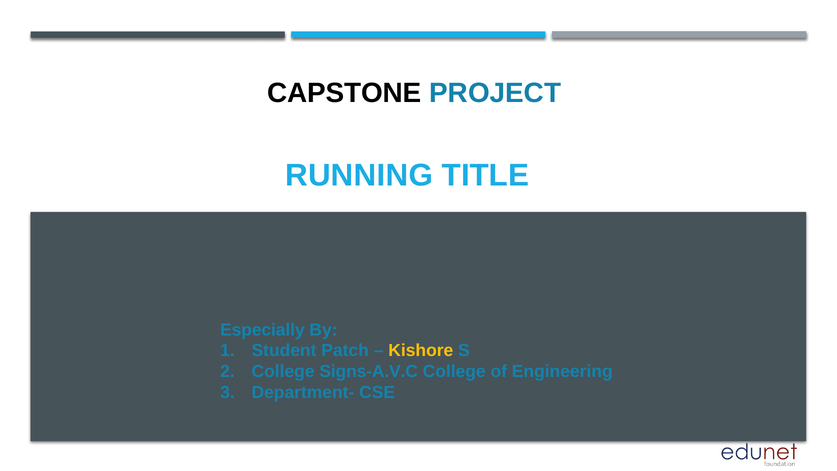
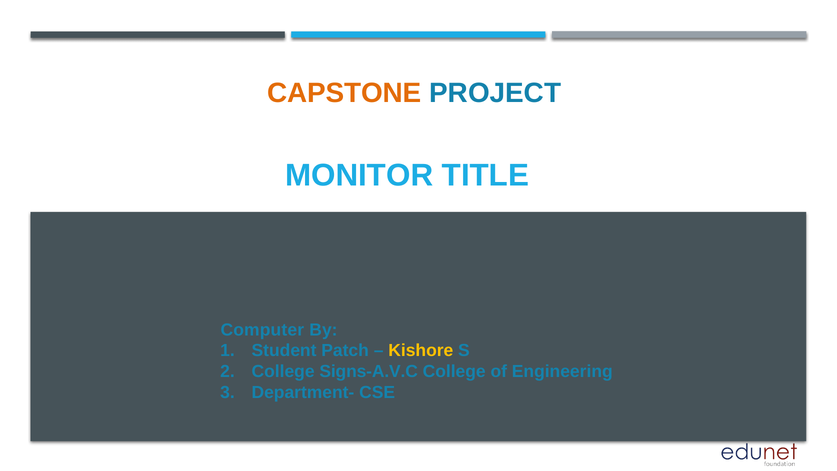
CAPSTONE colour: black -> orange
RUNNING: RUNNING -> MONITOR
Especially: Especially -> Computer
